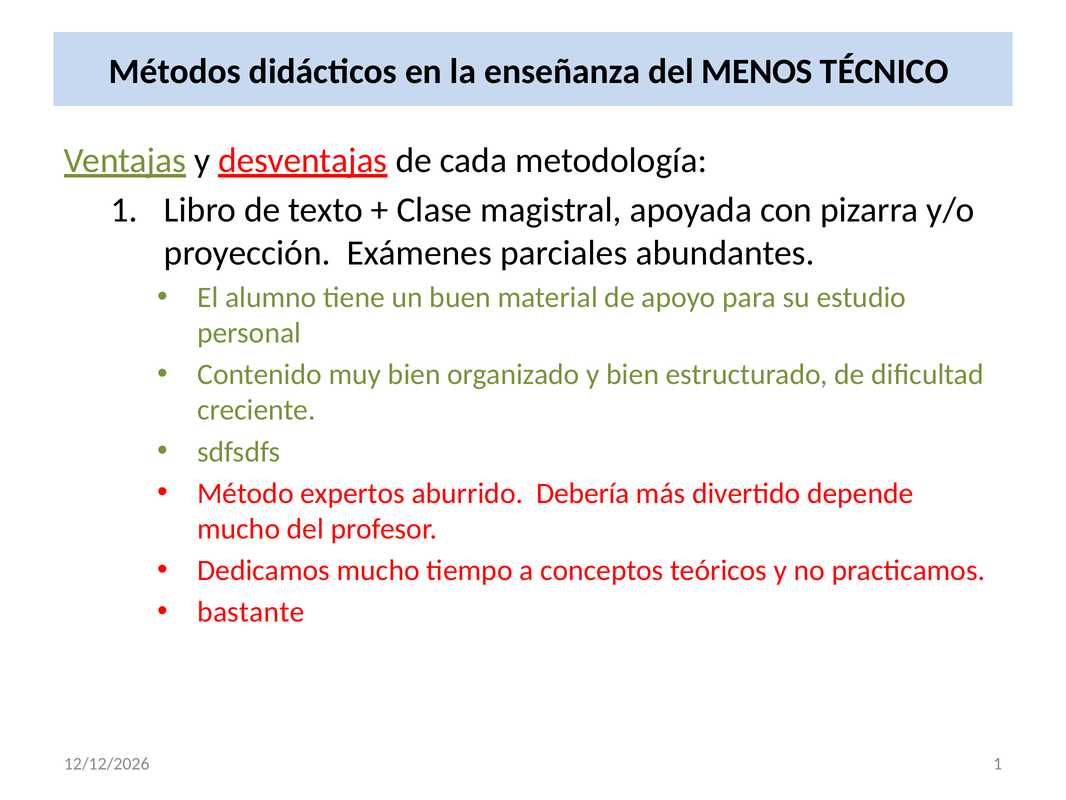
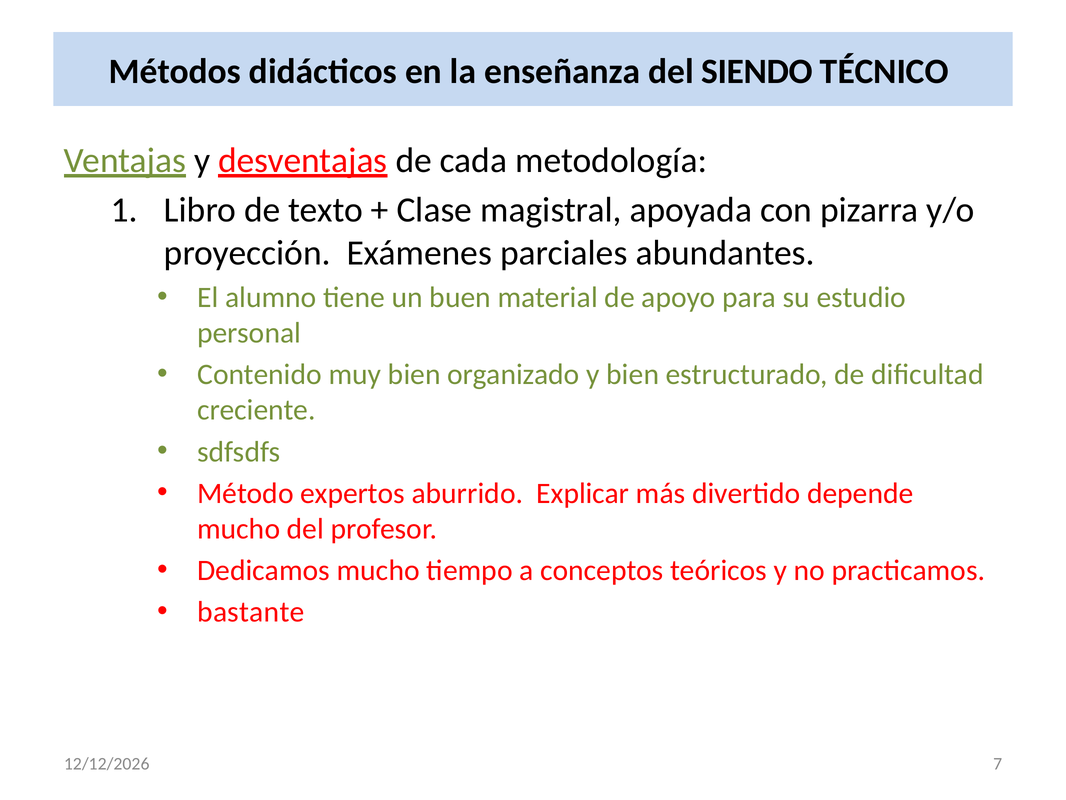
MENOS: MENOS -> SIENDO
Debería: Debería -> Explicar
1 at (998, 763): 1 -> 7
